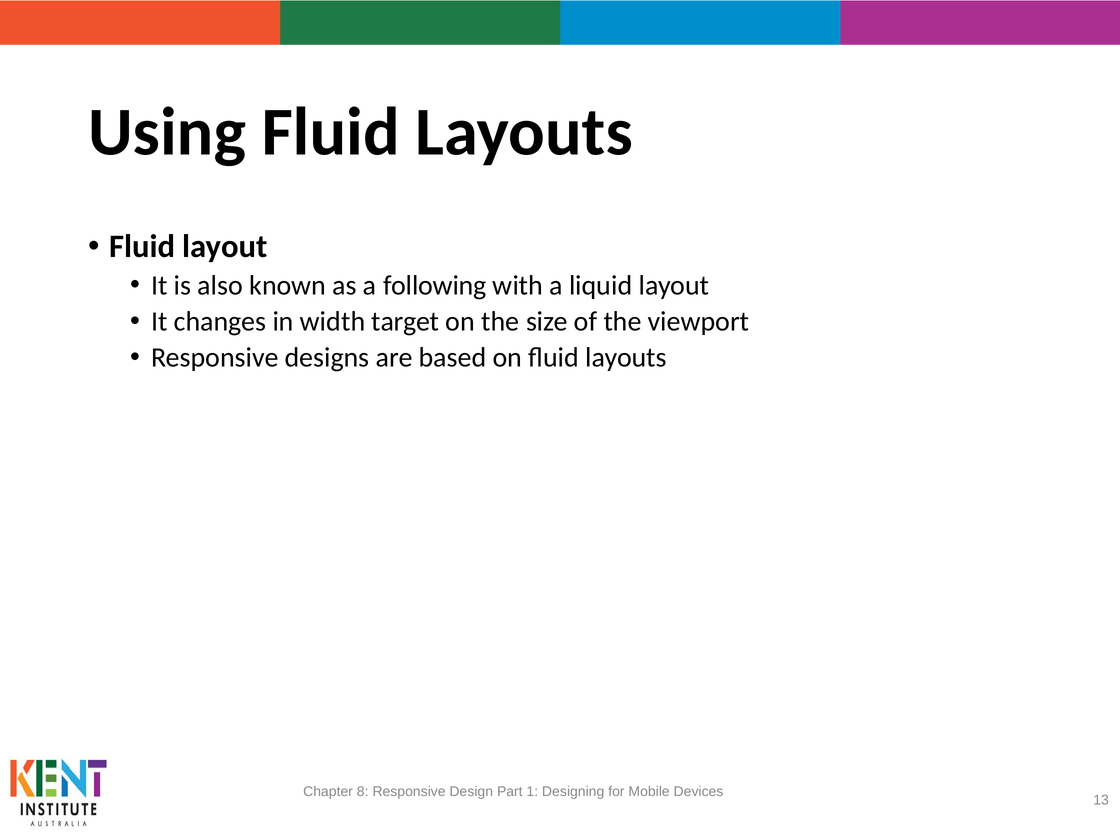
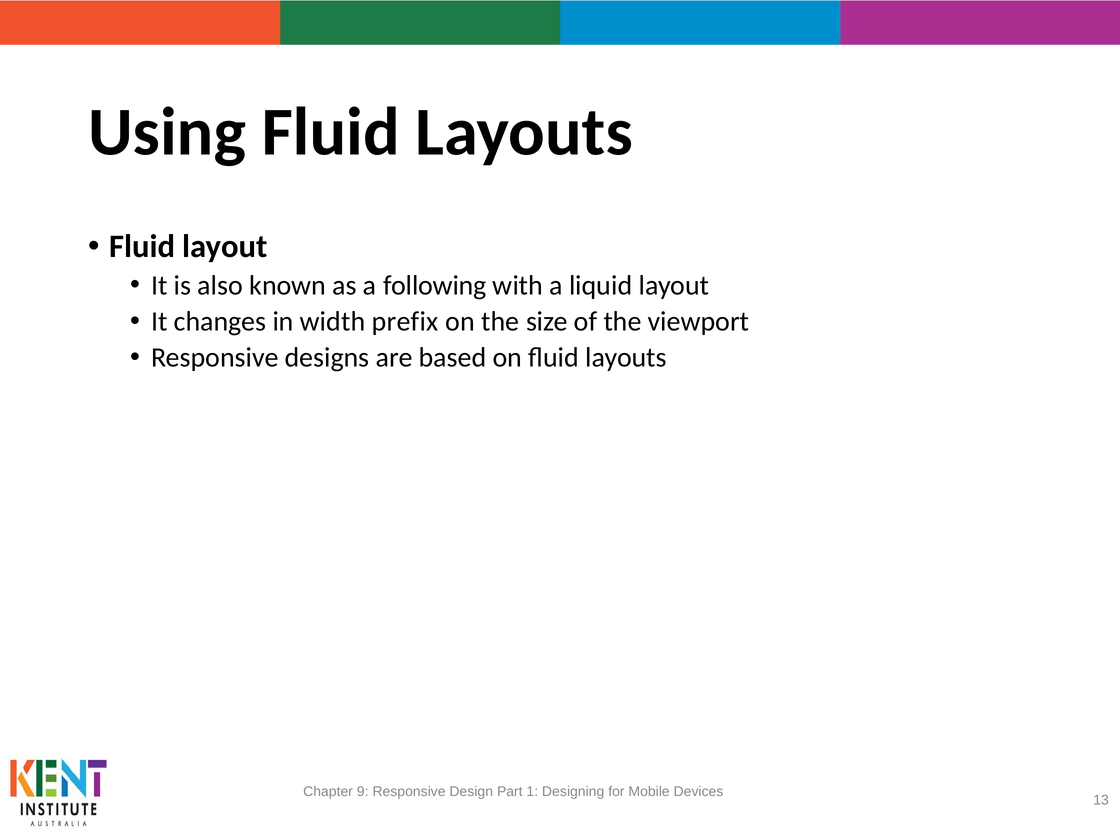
target: target -> prefix
8: 8 -> 9
